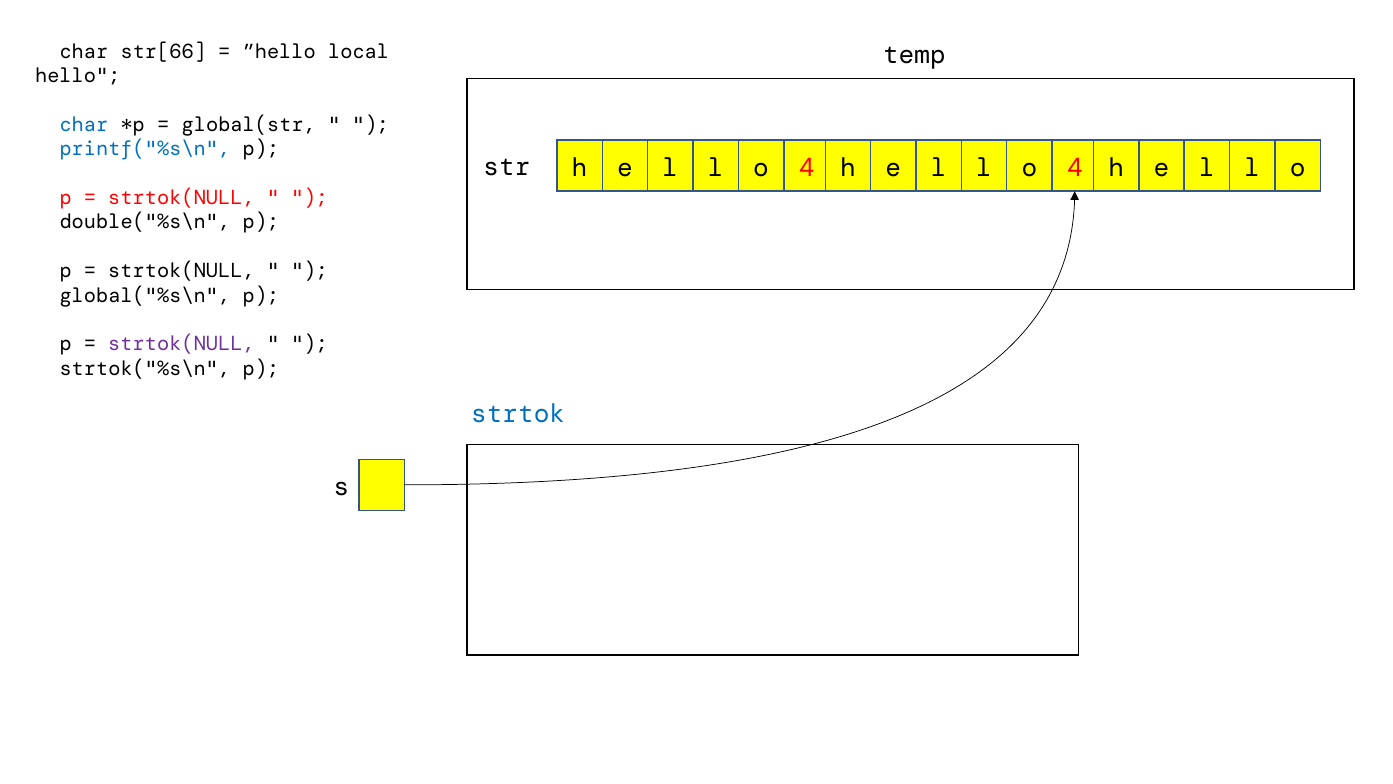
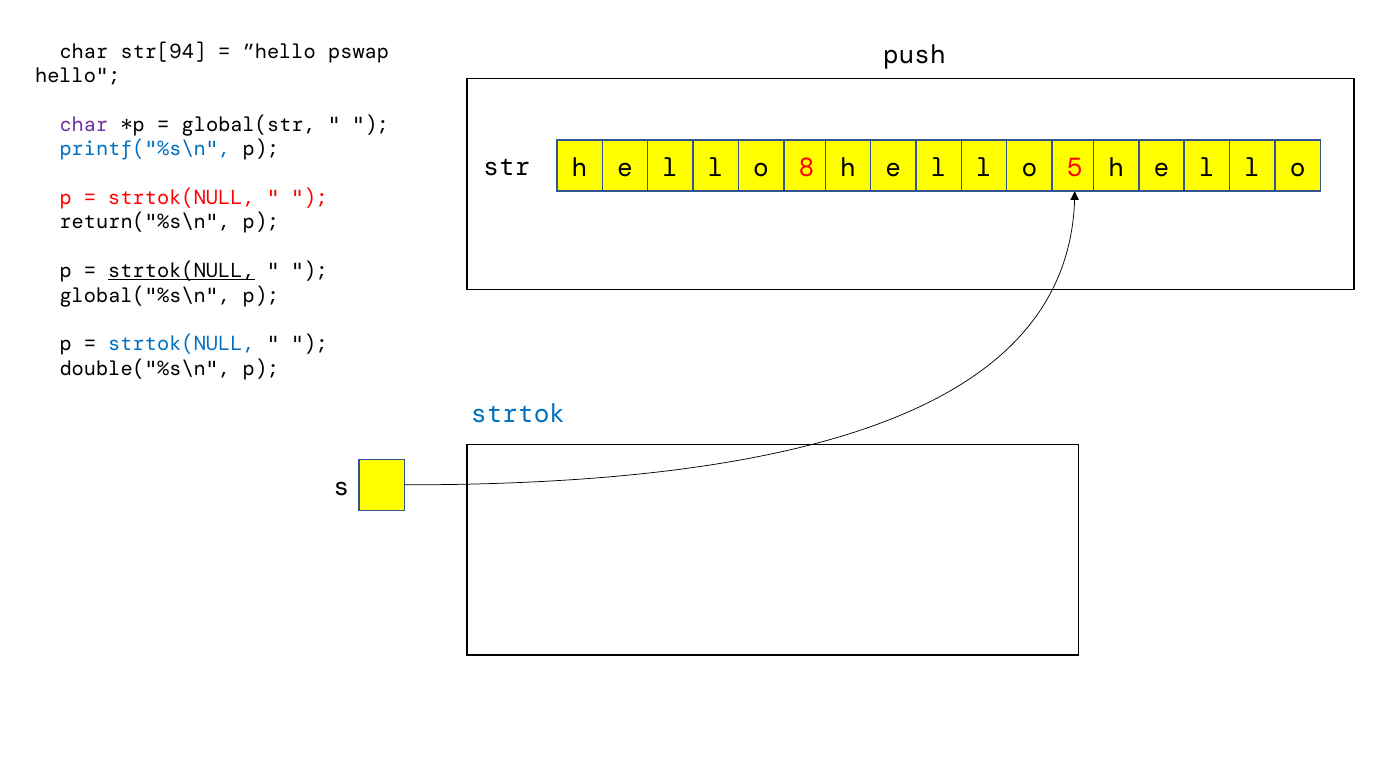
str[66: str[66 -> str[94
local: local -> pswap
temp: temp -> push
char at (84, 125) colour: blue -> purple
4 at (806, 167): 4 -> 8
4 at (1075, 167): 4 -> 5
double("%s\n: double("%s\n -> return("%s\n
strtok(NULL at (182, 271) underline: none -> present
strtok(NULL at (182, 344) colour: purple -> blue
strtok("%s\n: strtok("%s\n -> double("%s\n
